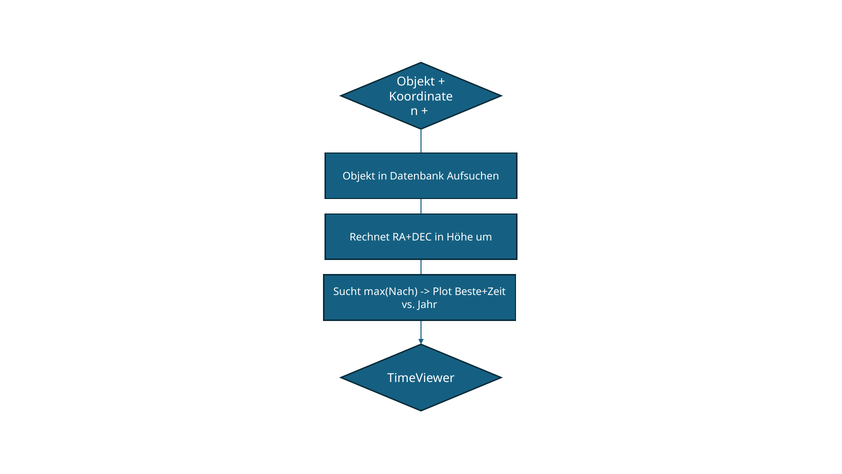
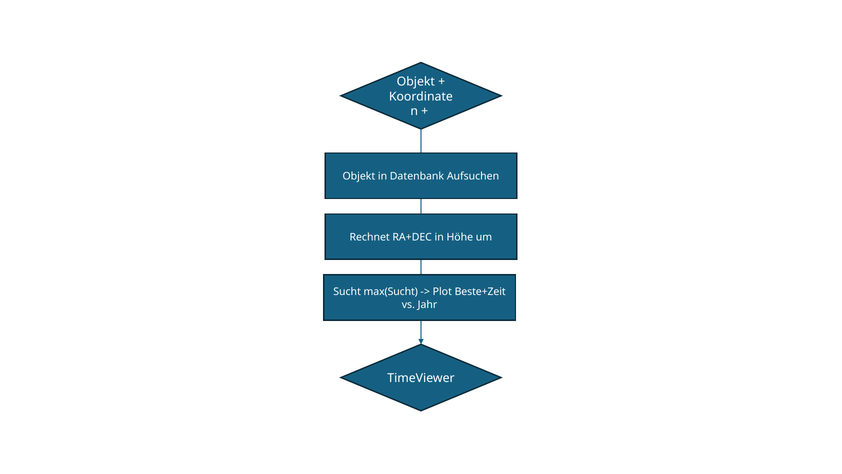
max(Nach: max(Nach -> max(Sucht
